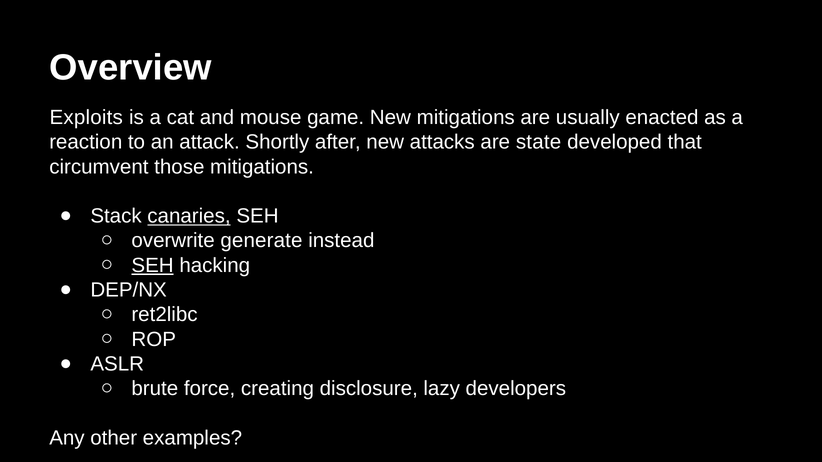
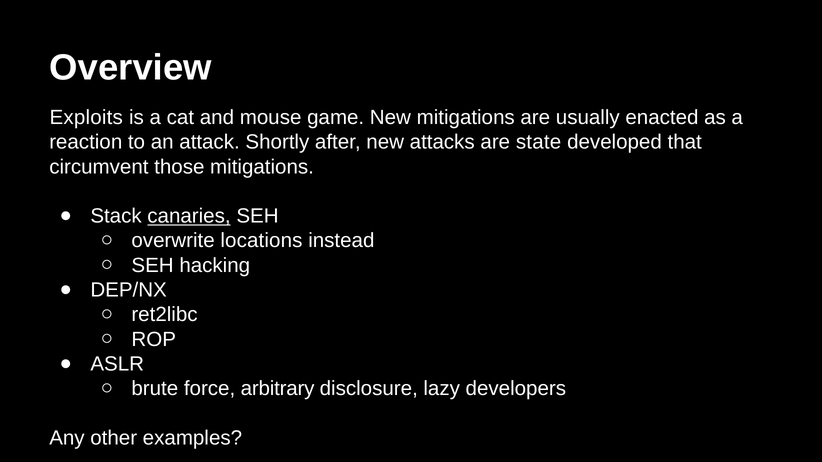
generate: generate -> locations
SEH at (153, 266) underline: present -> none
creating: creating -> arbitrary
